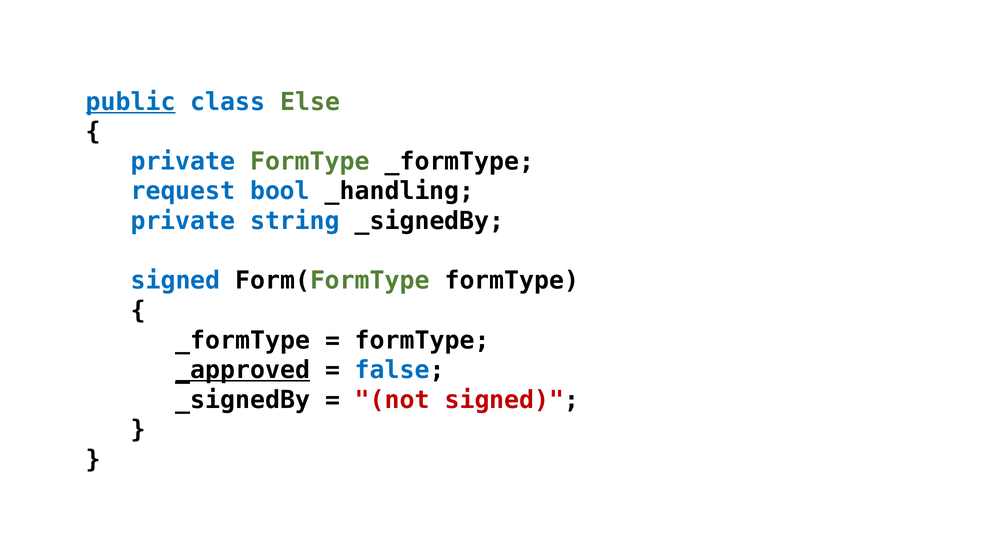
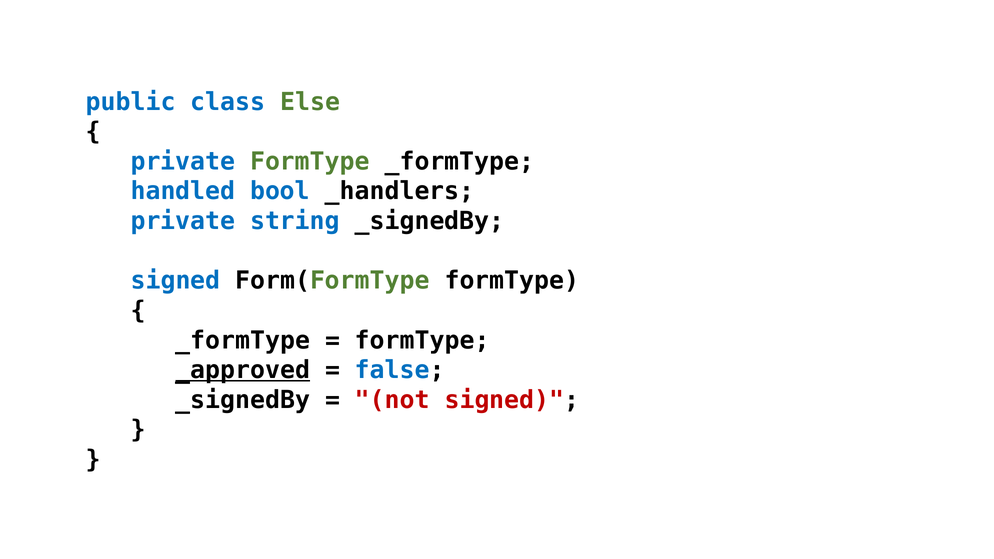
public underline: present -> none
request: request -> handled
_handling: _handling -> _handlers
